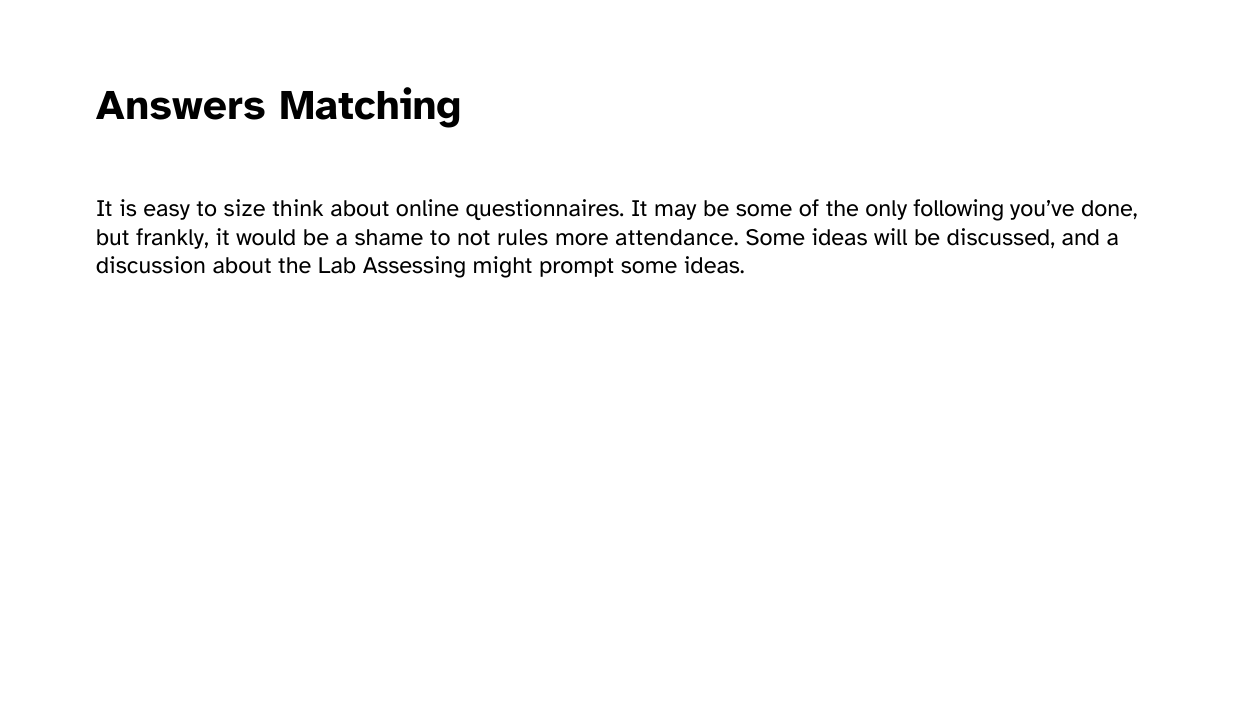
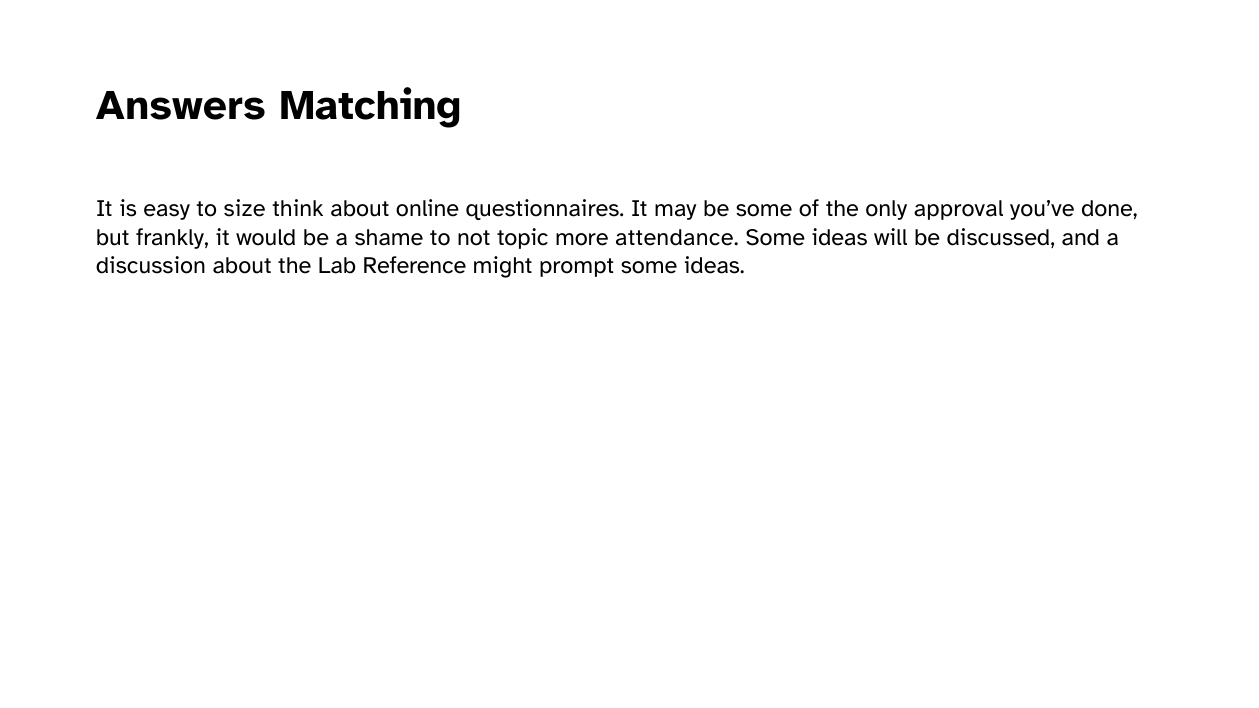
following: following -> approval
rules: rules -> topic
Assessing: Assessing -> Reference
